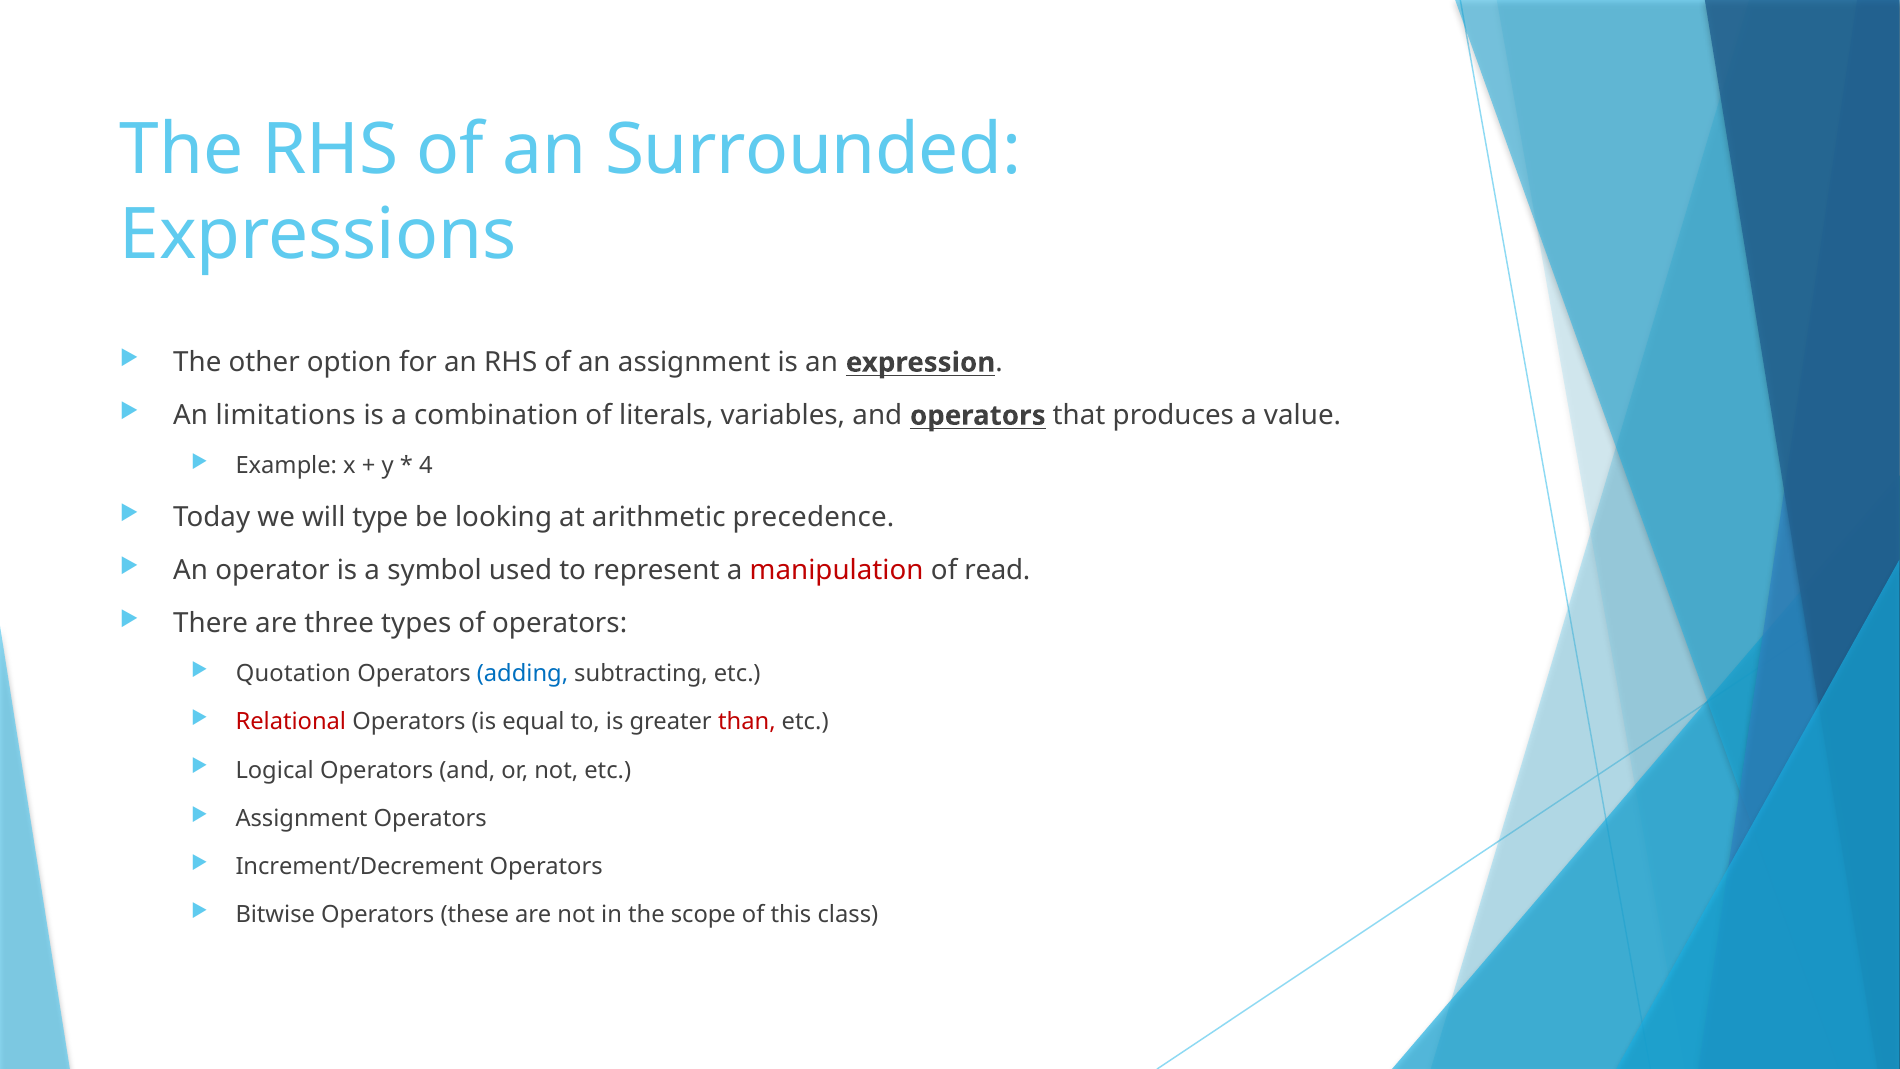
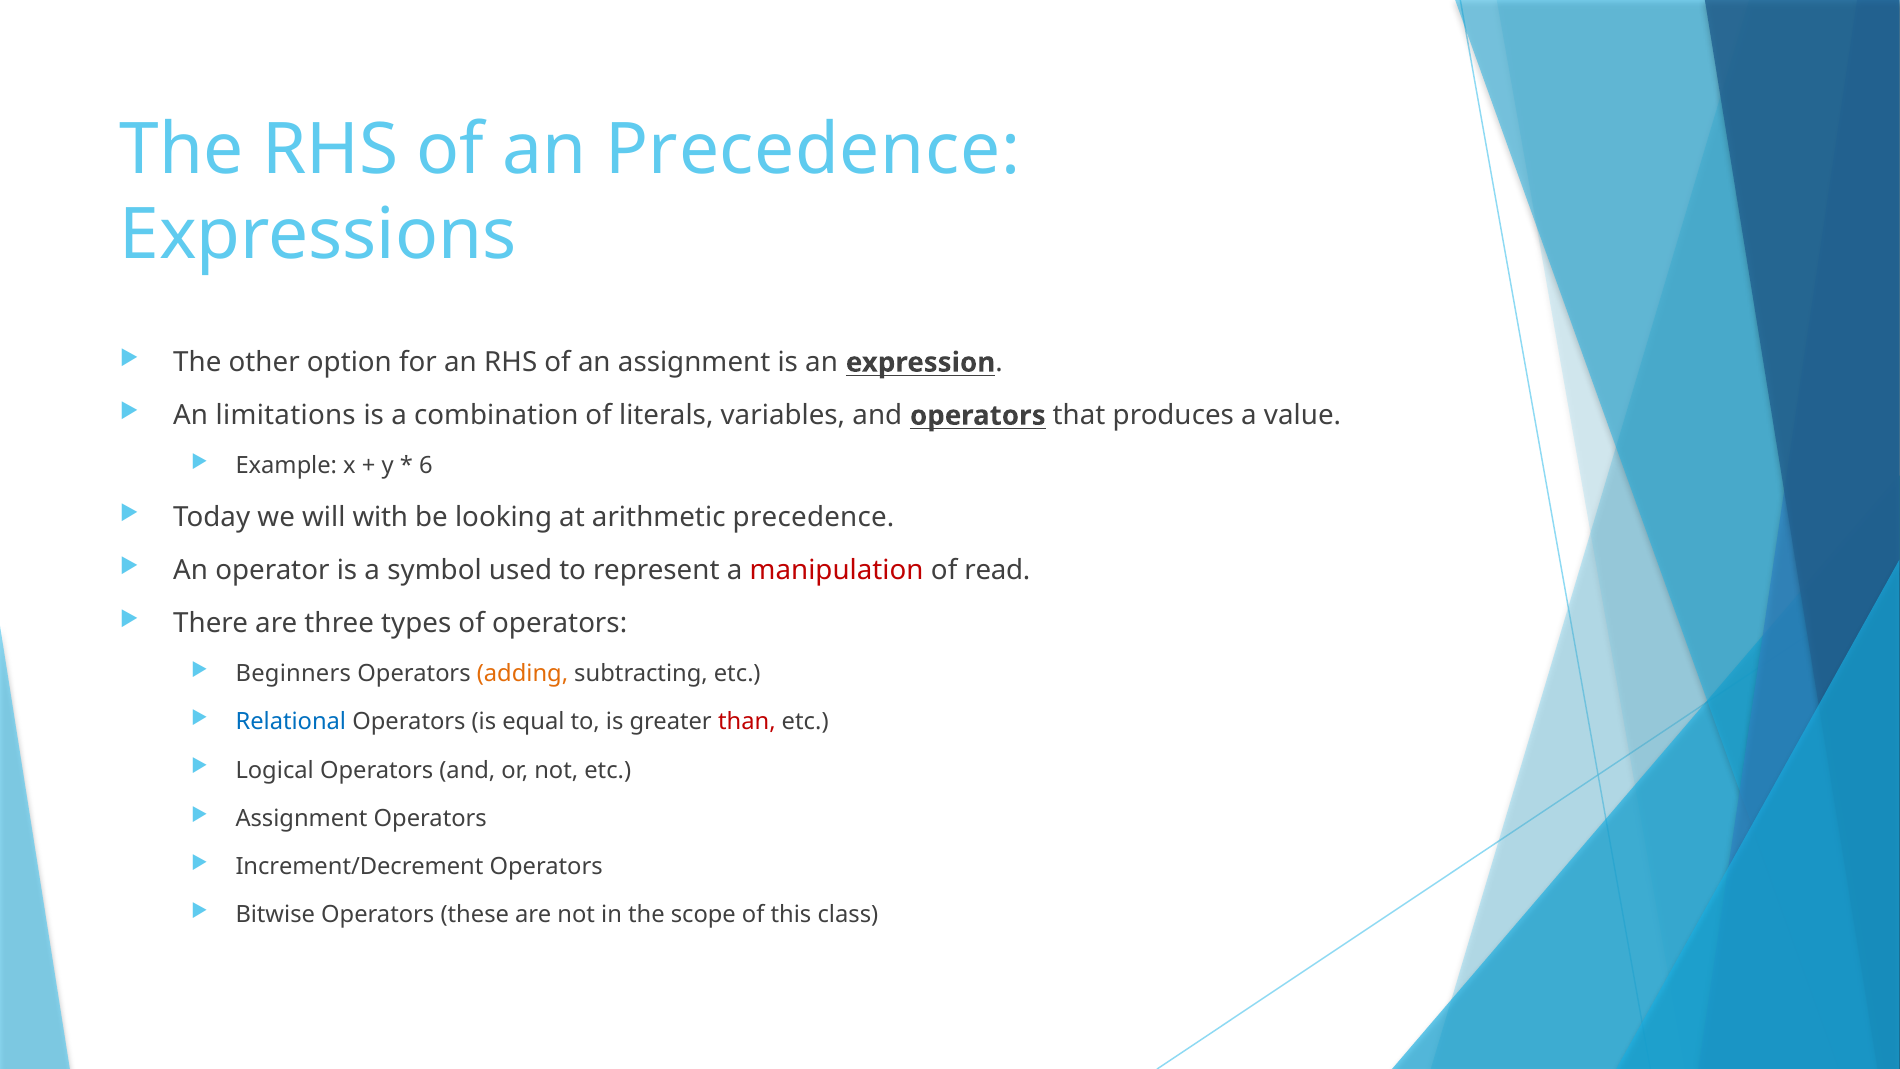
an Surrounded: Surrounded -> Precedence
4: 4 -> 6
type: type -> with
Quotation: Quotation -> Beginners
adding colour: blue -> orange
Relational colour: red -> blue
